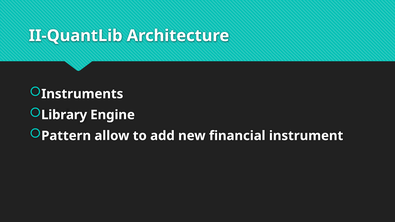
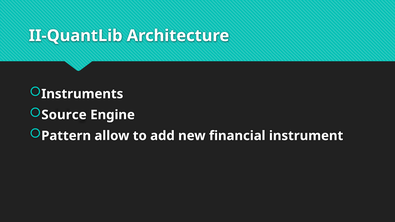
Library: Library -> Source
